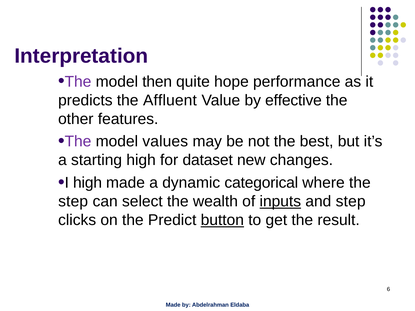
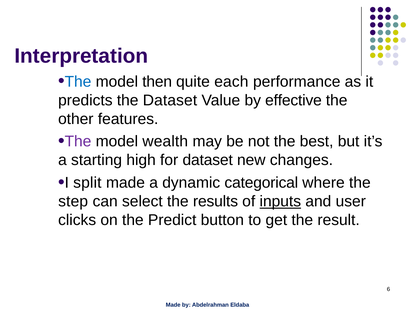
The at (78, 82) colour: purple -> blue
hope: hope -> each
the Affluent: Affluent -> Dataset
values: values -> wealth
I high: high -> split
wealth: wealth -> results
and step: step -> user
button underline: present -> none
